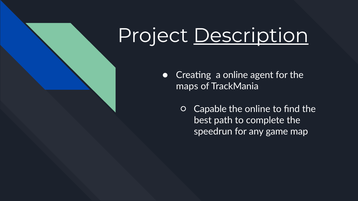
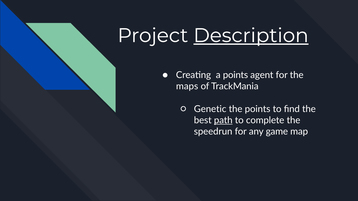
a online: online -> points
Capable: Capable -> Genetic
the online: online -> points
path underline: none -> present
